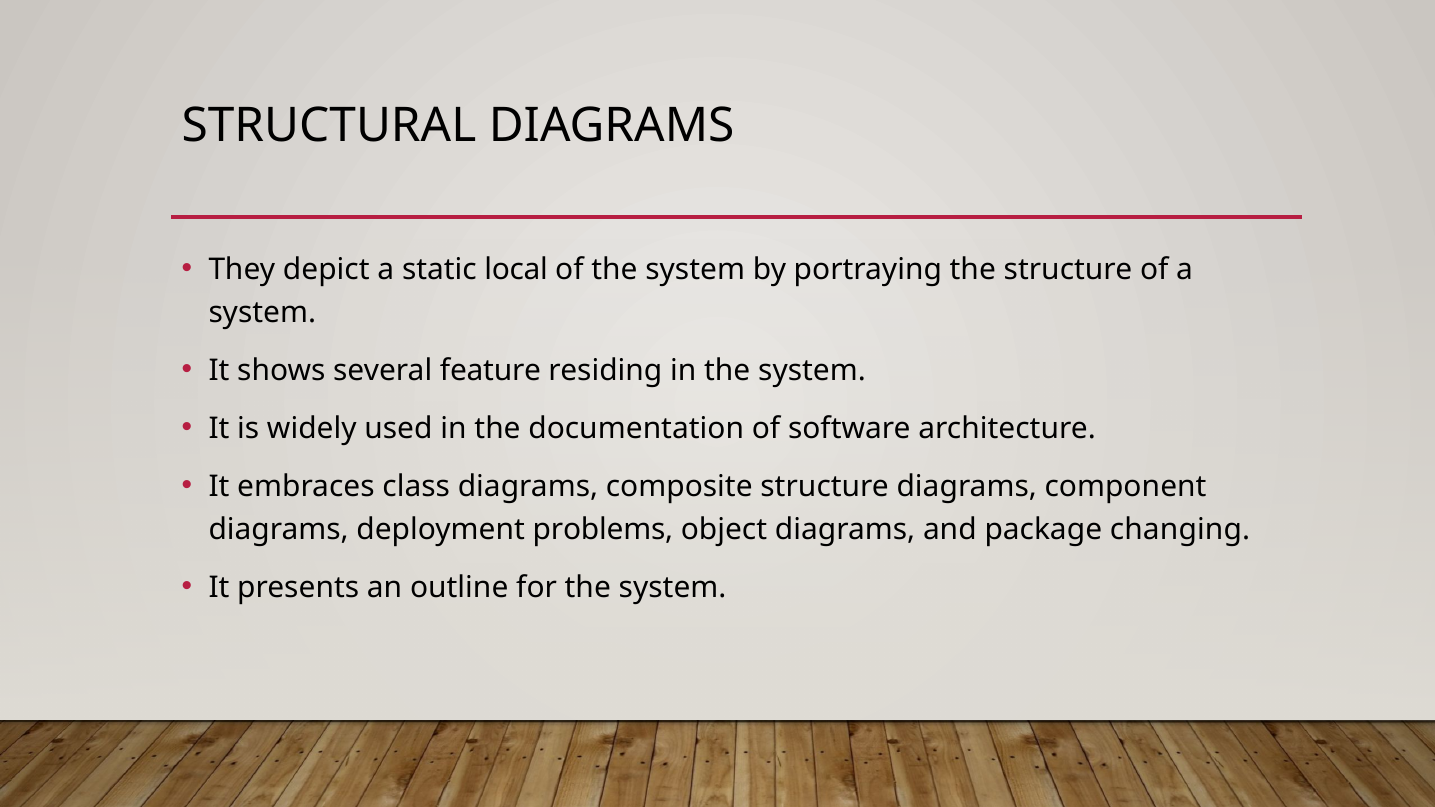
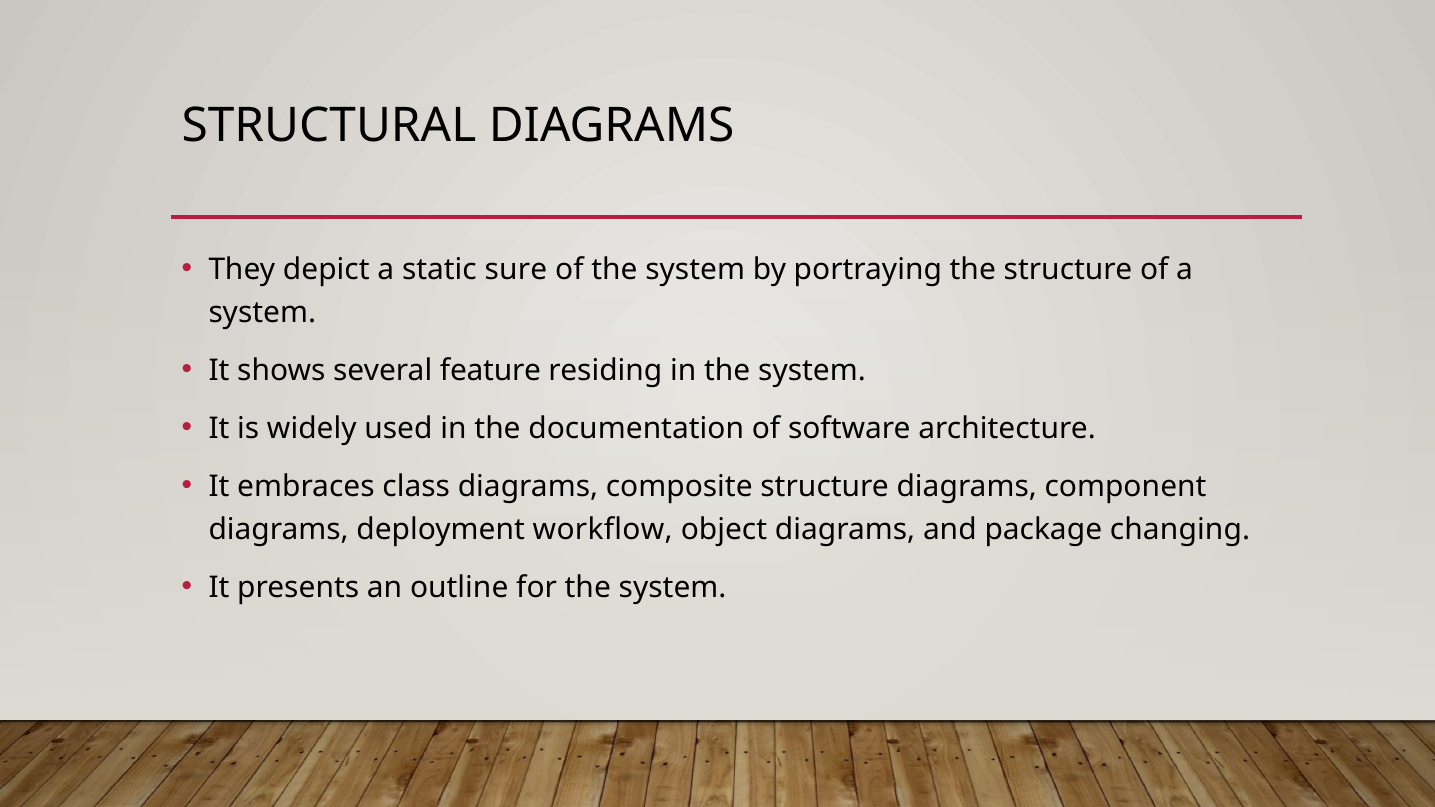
local: local -> sure
problems: problems -> workflow
